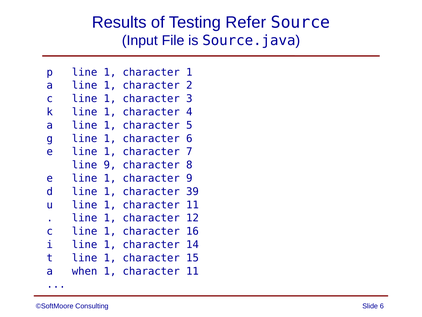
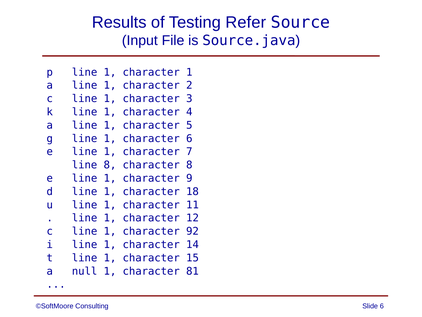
line 9: 9 -> 8
39: 39 -> 18
16: 16 -> 92
when: when -> null
11 at (192, 271): 11 -> 81
